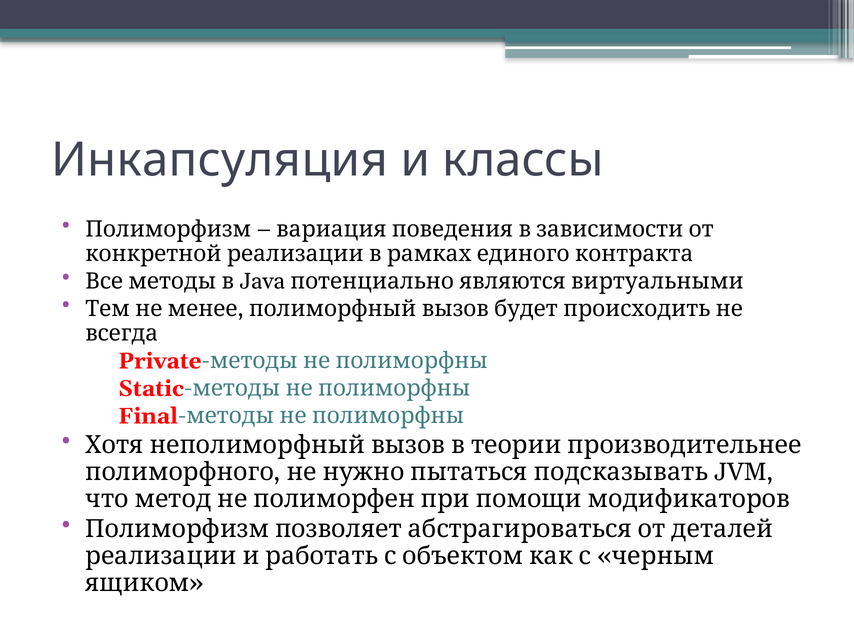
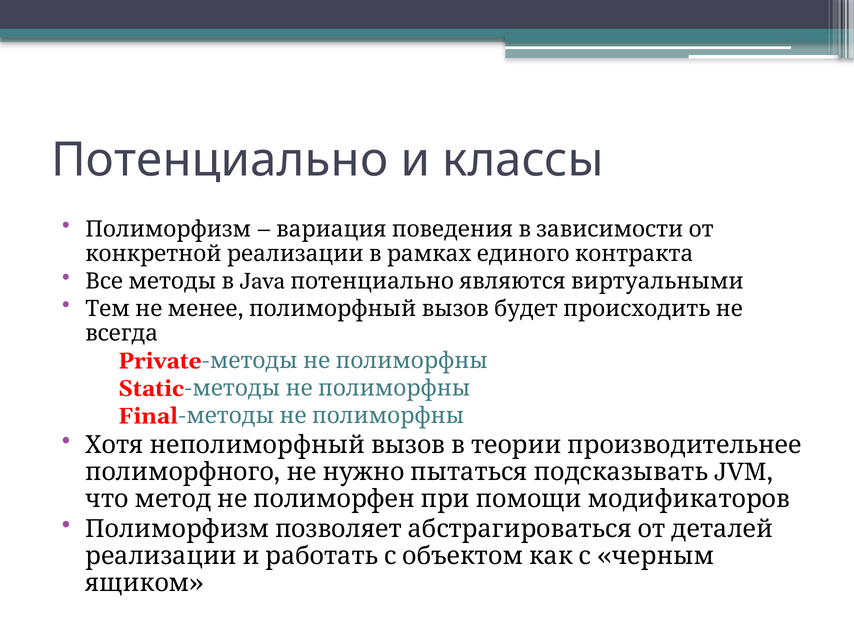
Инкапсуляция at (220, 160): Инкапсуляция -> Потенциально
